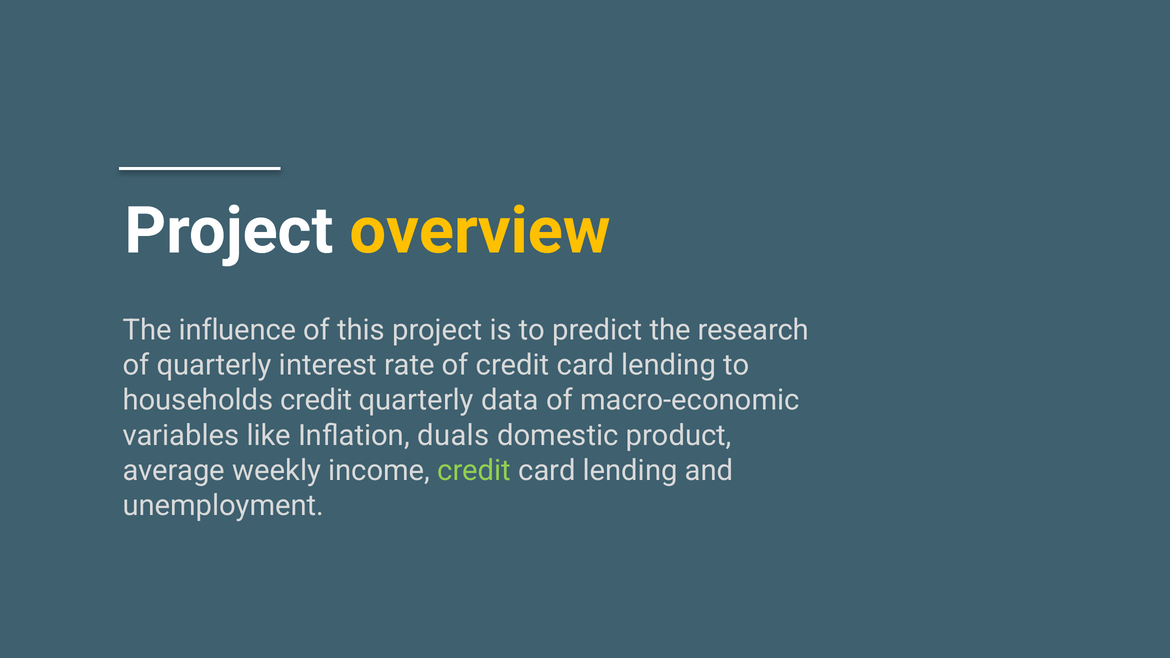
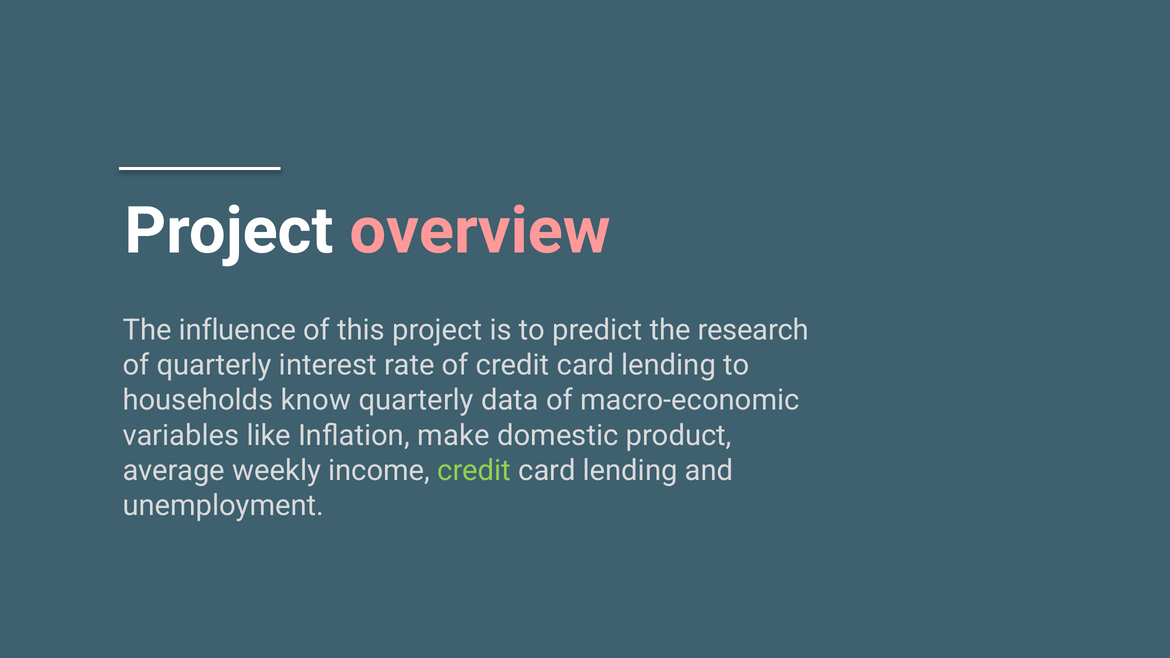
overview colour: yellow -> pink
households credit: credit -> know
duals: duals -> make
